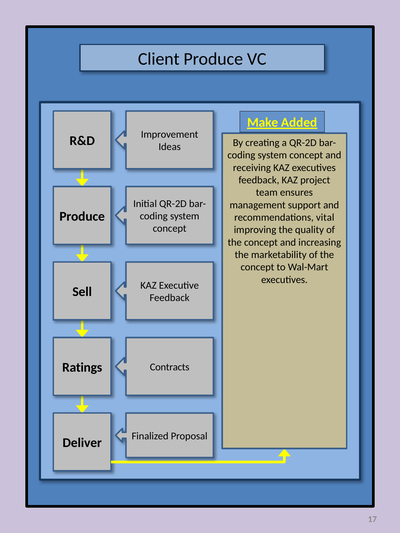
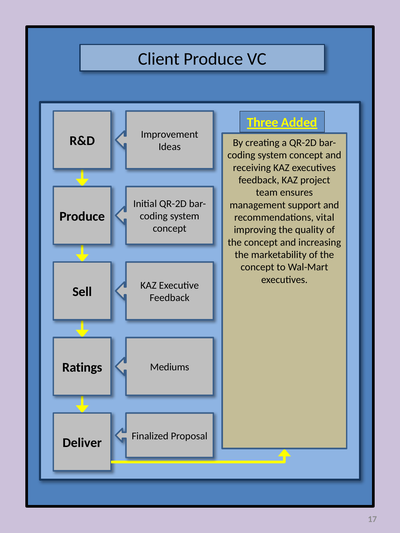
Make: Make -> Three
Contracts: Contracts -> Mediums
